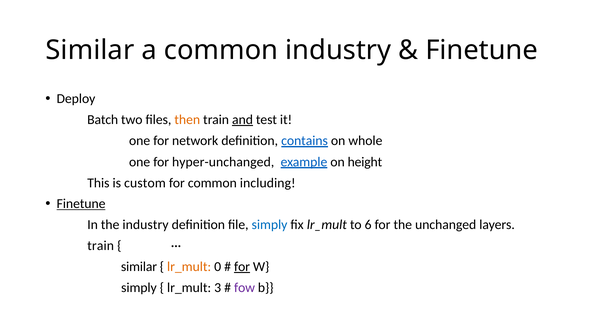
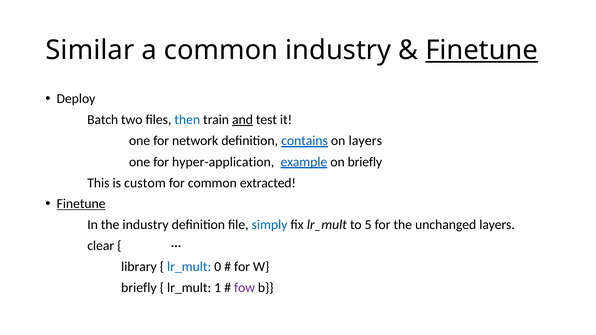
Finetune at (482, 50) underline: none -> present
then colour: orange -> blue
on whole: whole -> layers
hyper-unchanged: hyper-unchanged -> hyper-application
on height: height -> briefly
including: including -> extracted
6: 6 -> 5
train at (101, 246): train -> clear
similar at (139, 267): similar -> library
lr_mult at (189, 267) colour: orange -> blue
for at (242, 267) underline: present -> none
simply at (139, 288): simply -> briefly
3: 3 -> 1
